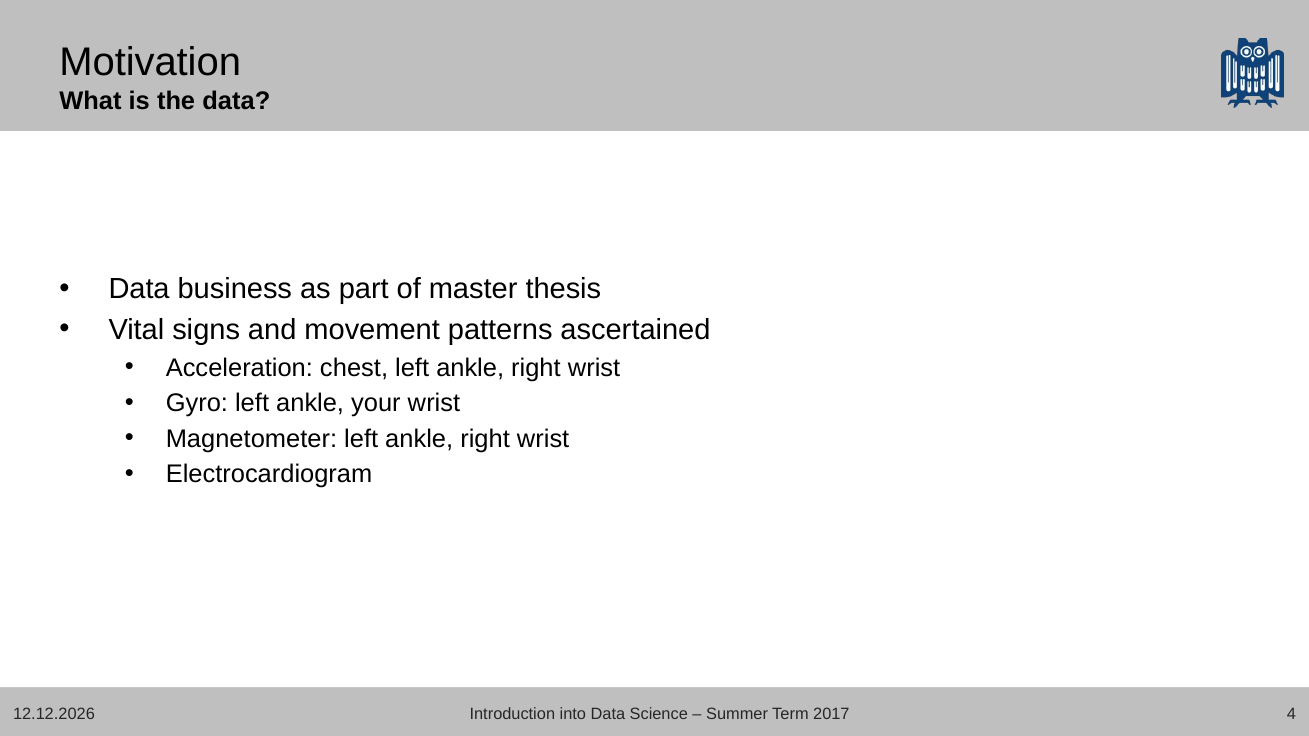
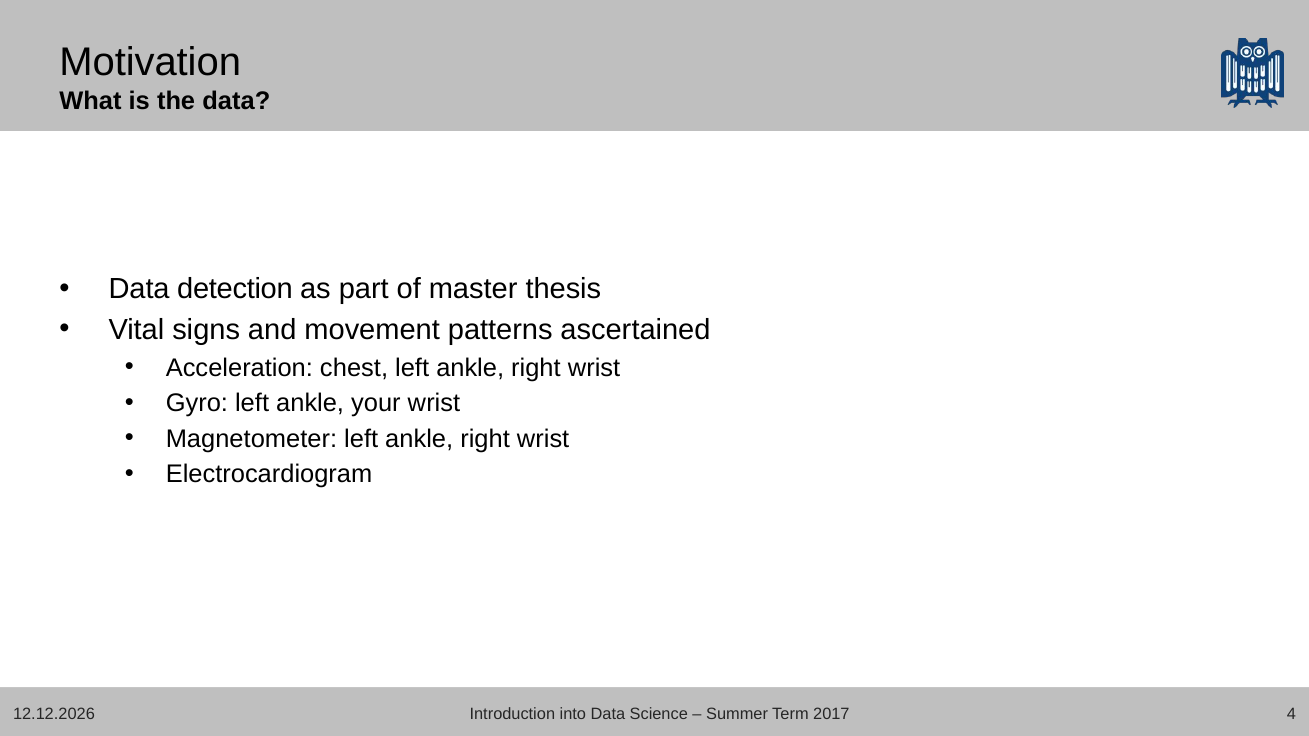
business: business -> detection
